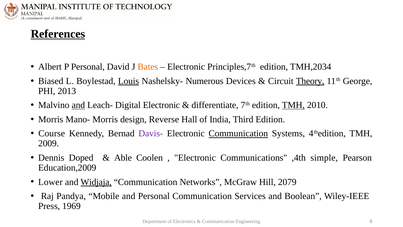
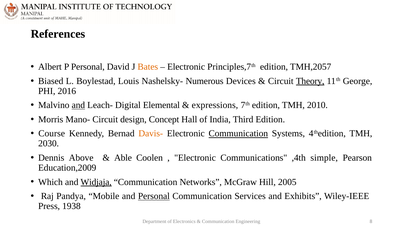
References underline: present -> none
TMH,2034: TMH,2034 -> TMH,2057
Louis underline: present -> none
2013: 2013 -> 2016
Digital Electronic: Electronic -> Elemental
differentiate: differentiate -> expressions
TMH at (293, 105) underline: present -> none
Mano- Morris: Morris -> Circuit
Reverse: Reverse -> Concept
Davis- colour: purple -> orange
2009: 2009 -> 2030
Doped: Doped -> Above
Lower: Lower -> Which
2079: 2079 -> 2005
Personal at (154, 196) underline: none -> present
Boolean: Boolean -> Exhibits
1969: 1969 -> 1938
